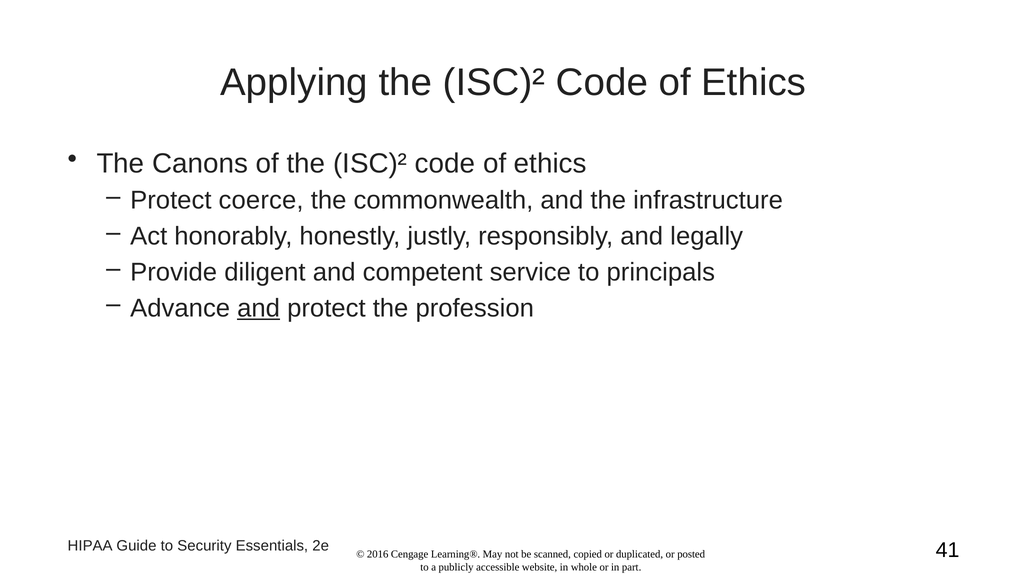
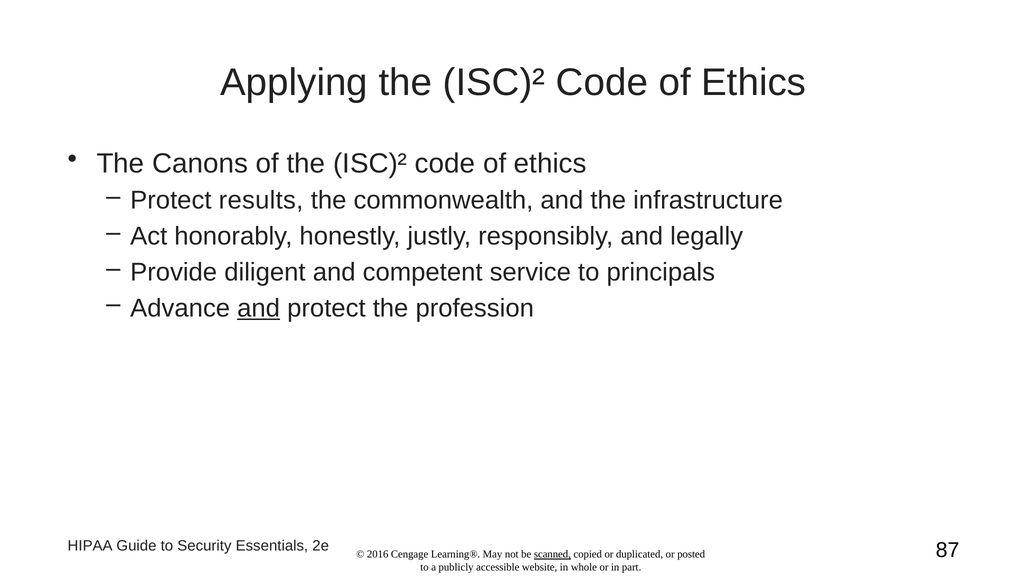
coerce: coerce -> results
41: 41 -> 87
scanned underline: none -> present
